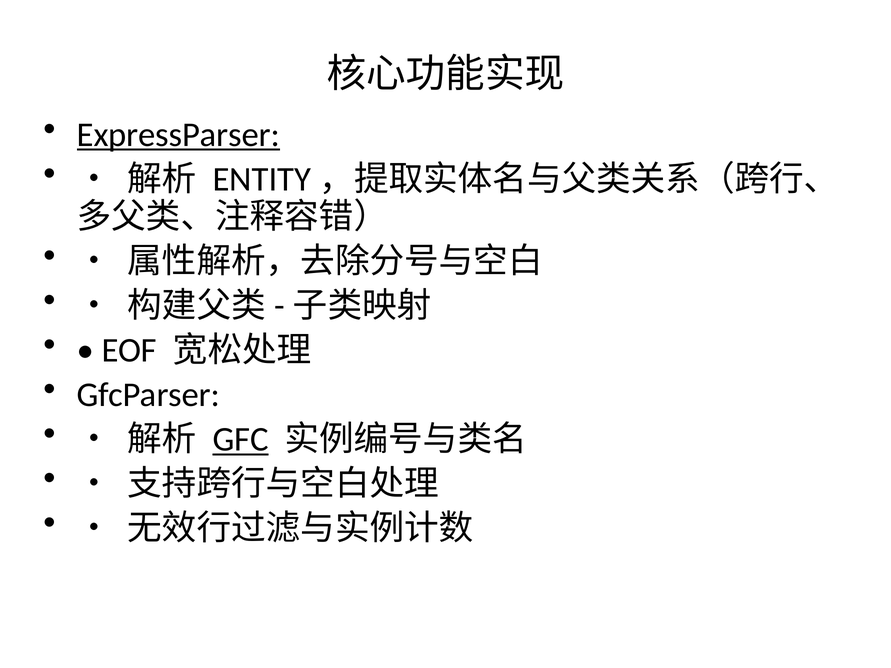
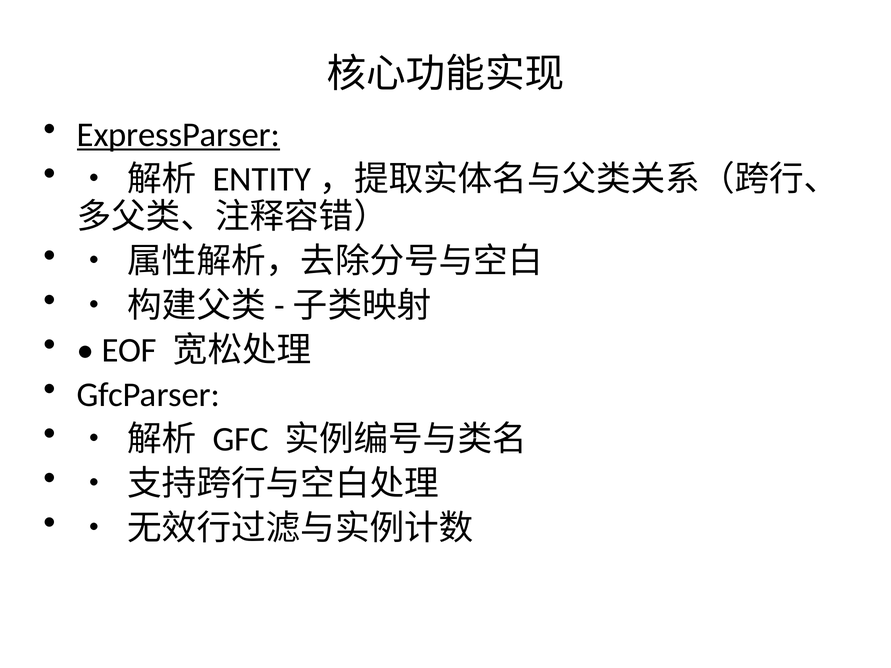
GFC underline: present -> none
